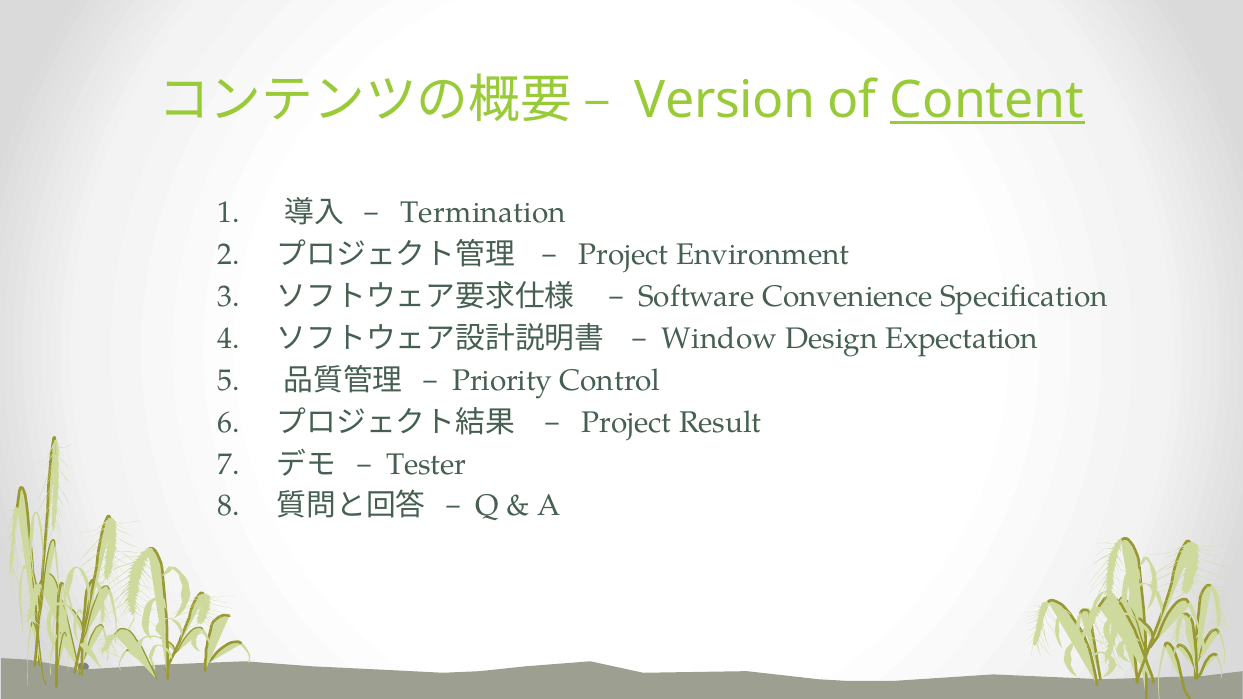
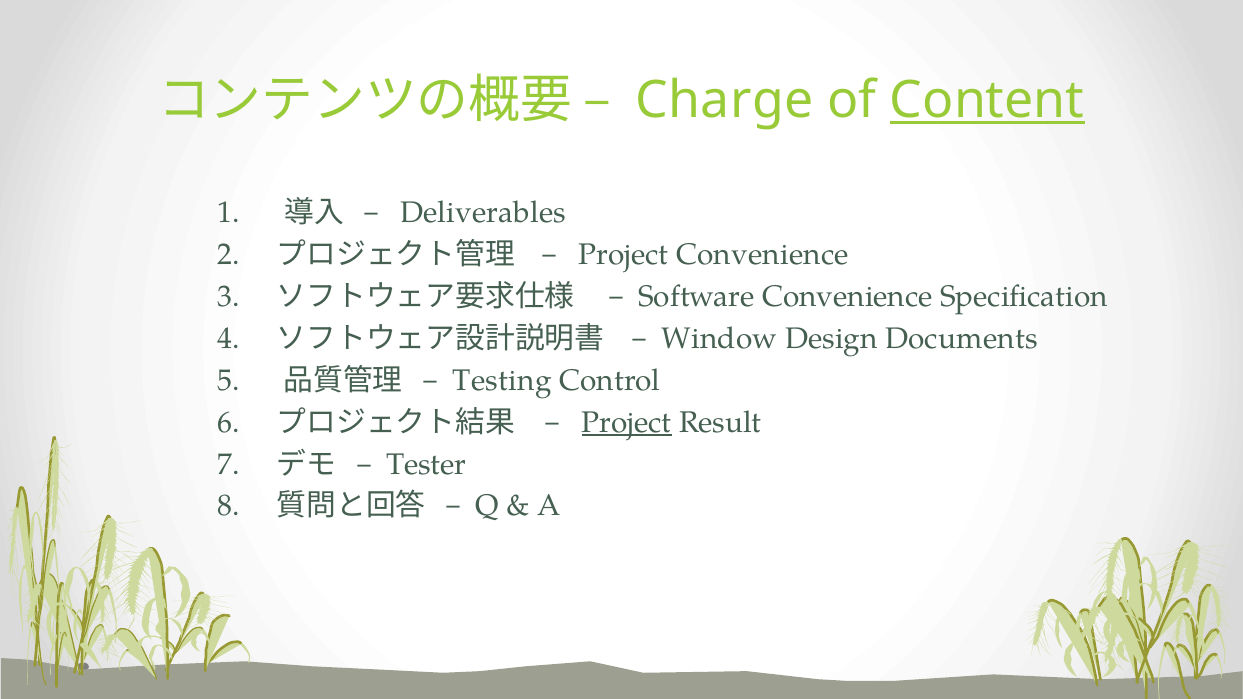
Version: Version -> Charge
Termination: Termination -> Deliverables
Project Environment: Environment -> Convenience
Expectation: Expectation -> Documents
Priority: Priority -> Testing
Project at (627, 422) underline: none -> present
